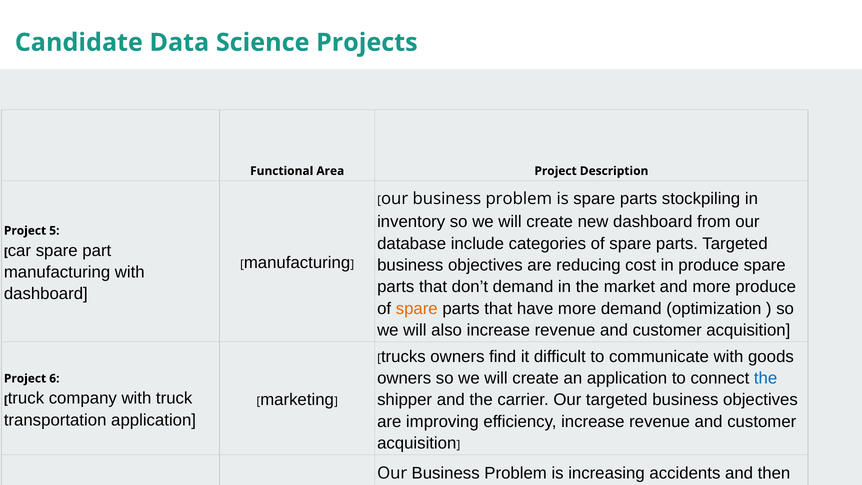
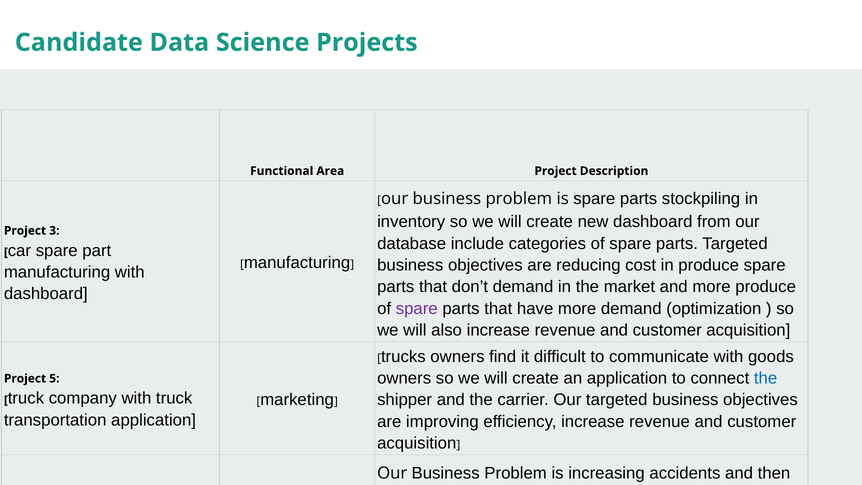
5 at (54, 231): 5 -> 3
spare at (417, 308) colour: orange -> purple
6 at (54, 378): 6 -> 5
